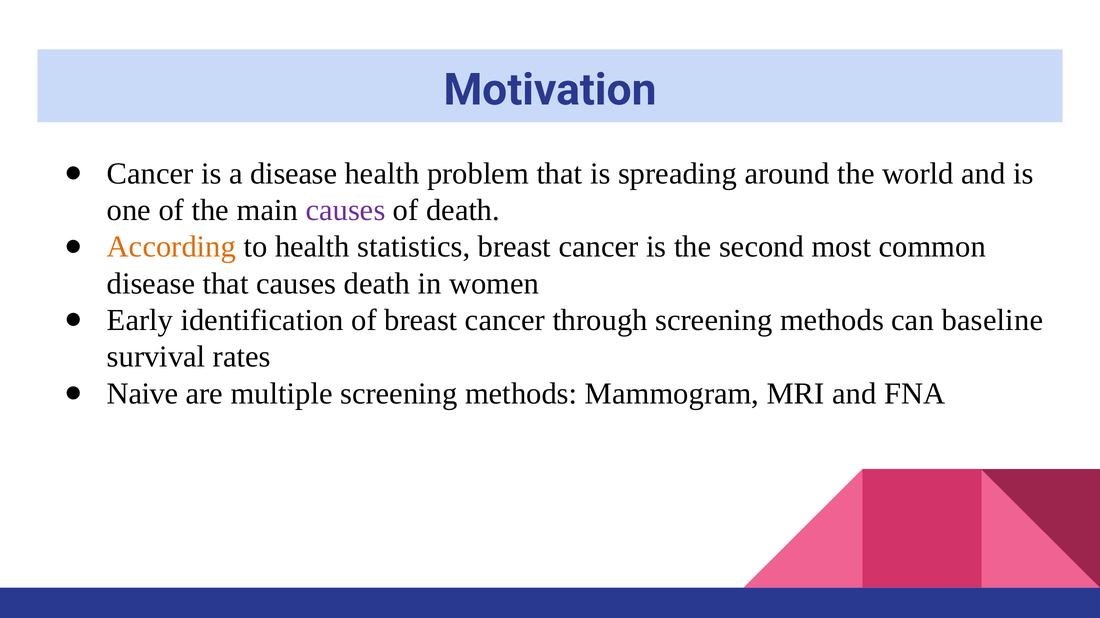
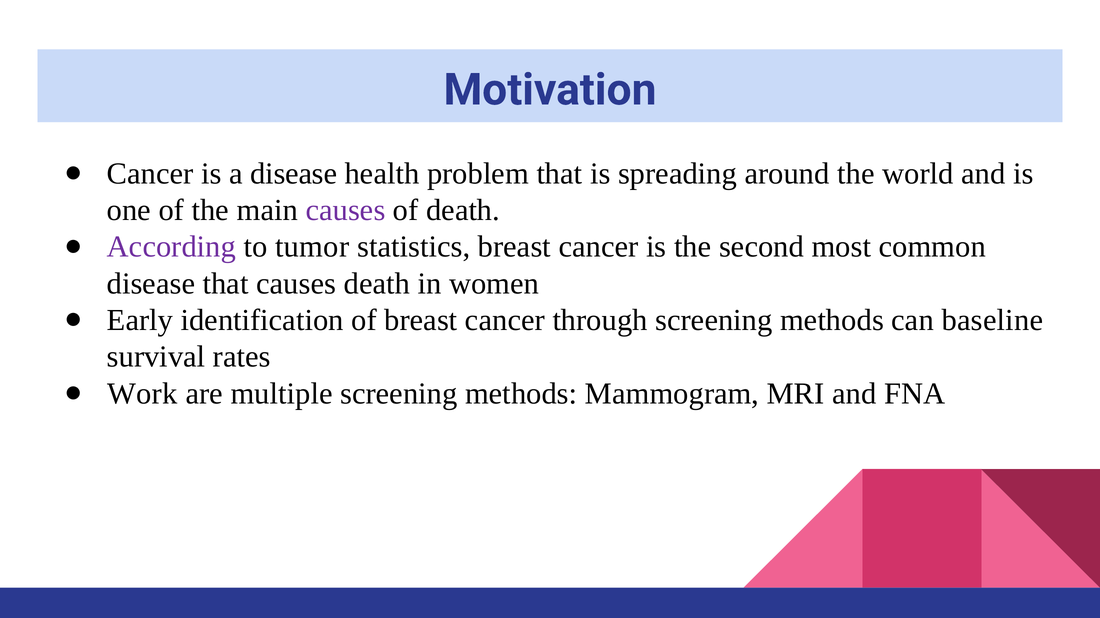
According colour: orange -> purple
to health: health -> tumor
Naive: Naive -> Work
